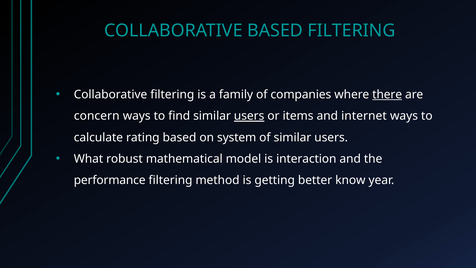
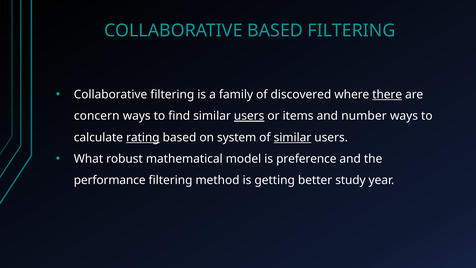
companies: companies -> discovered
internet: internet -> number
rating underline: none -> present
similar at (292, 137) underline: none -> present
interaction: interaction -> preference
know: know -> study
